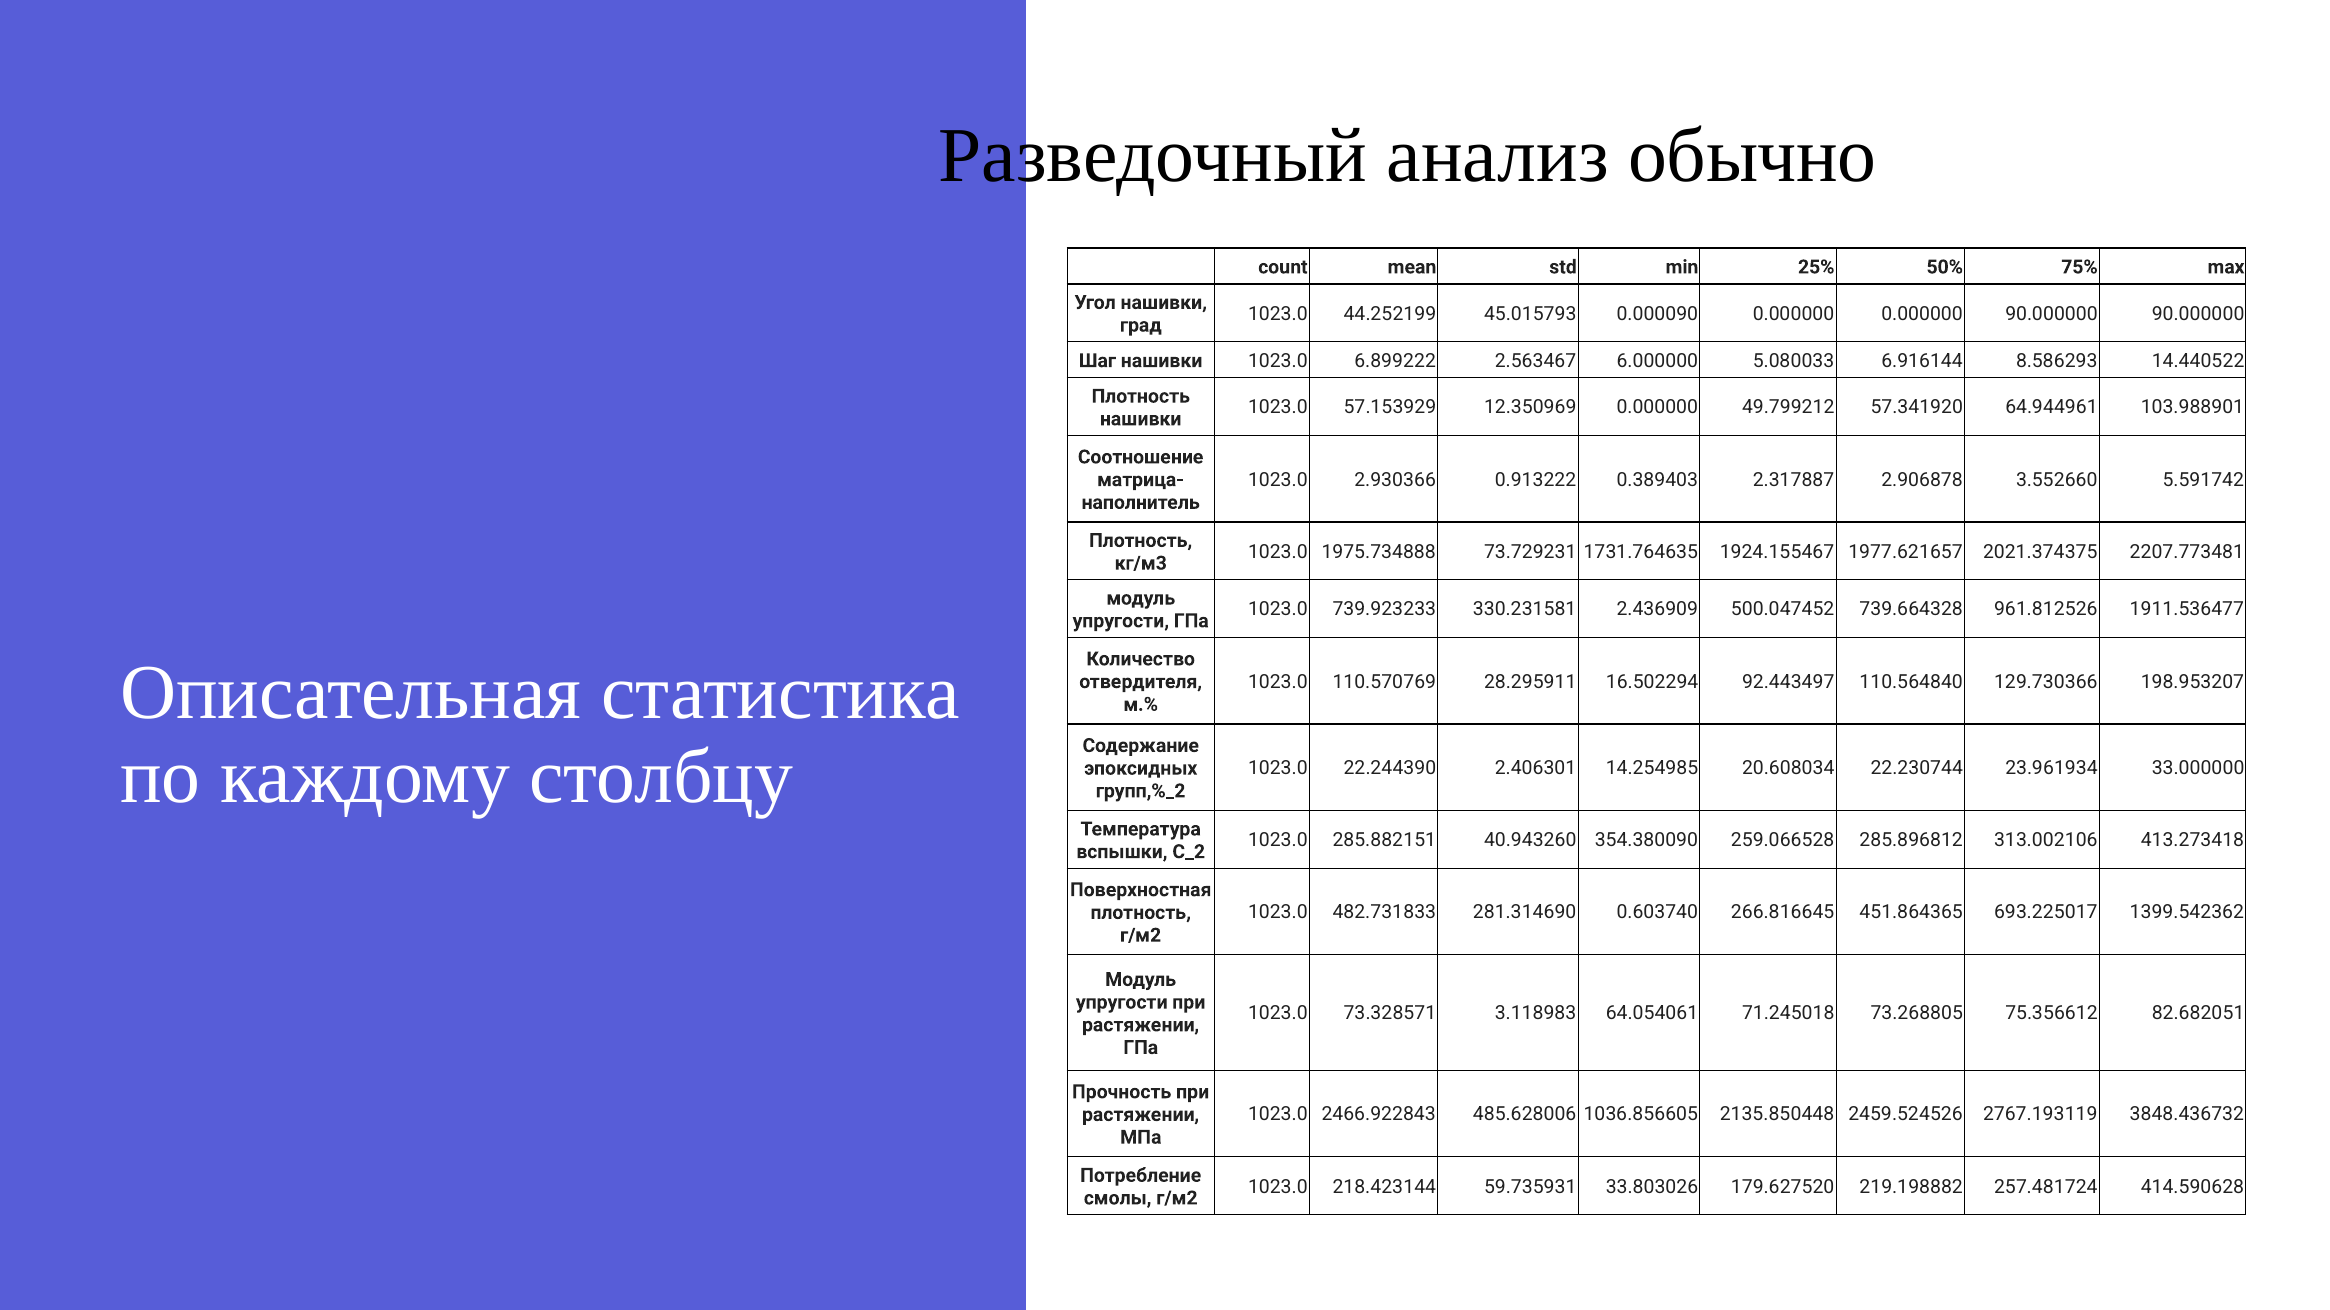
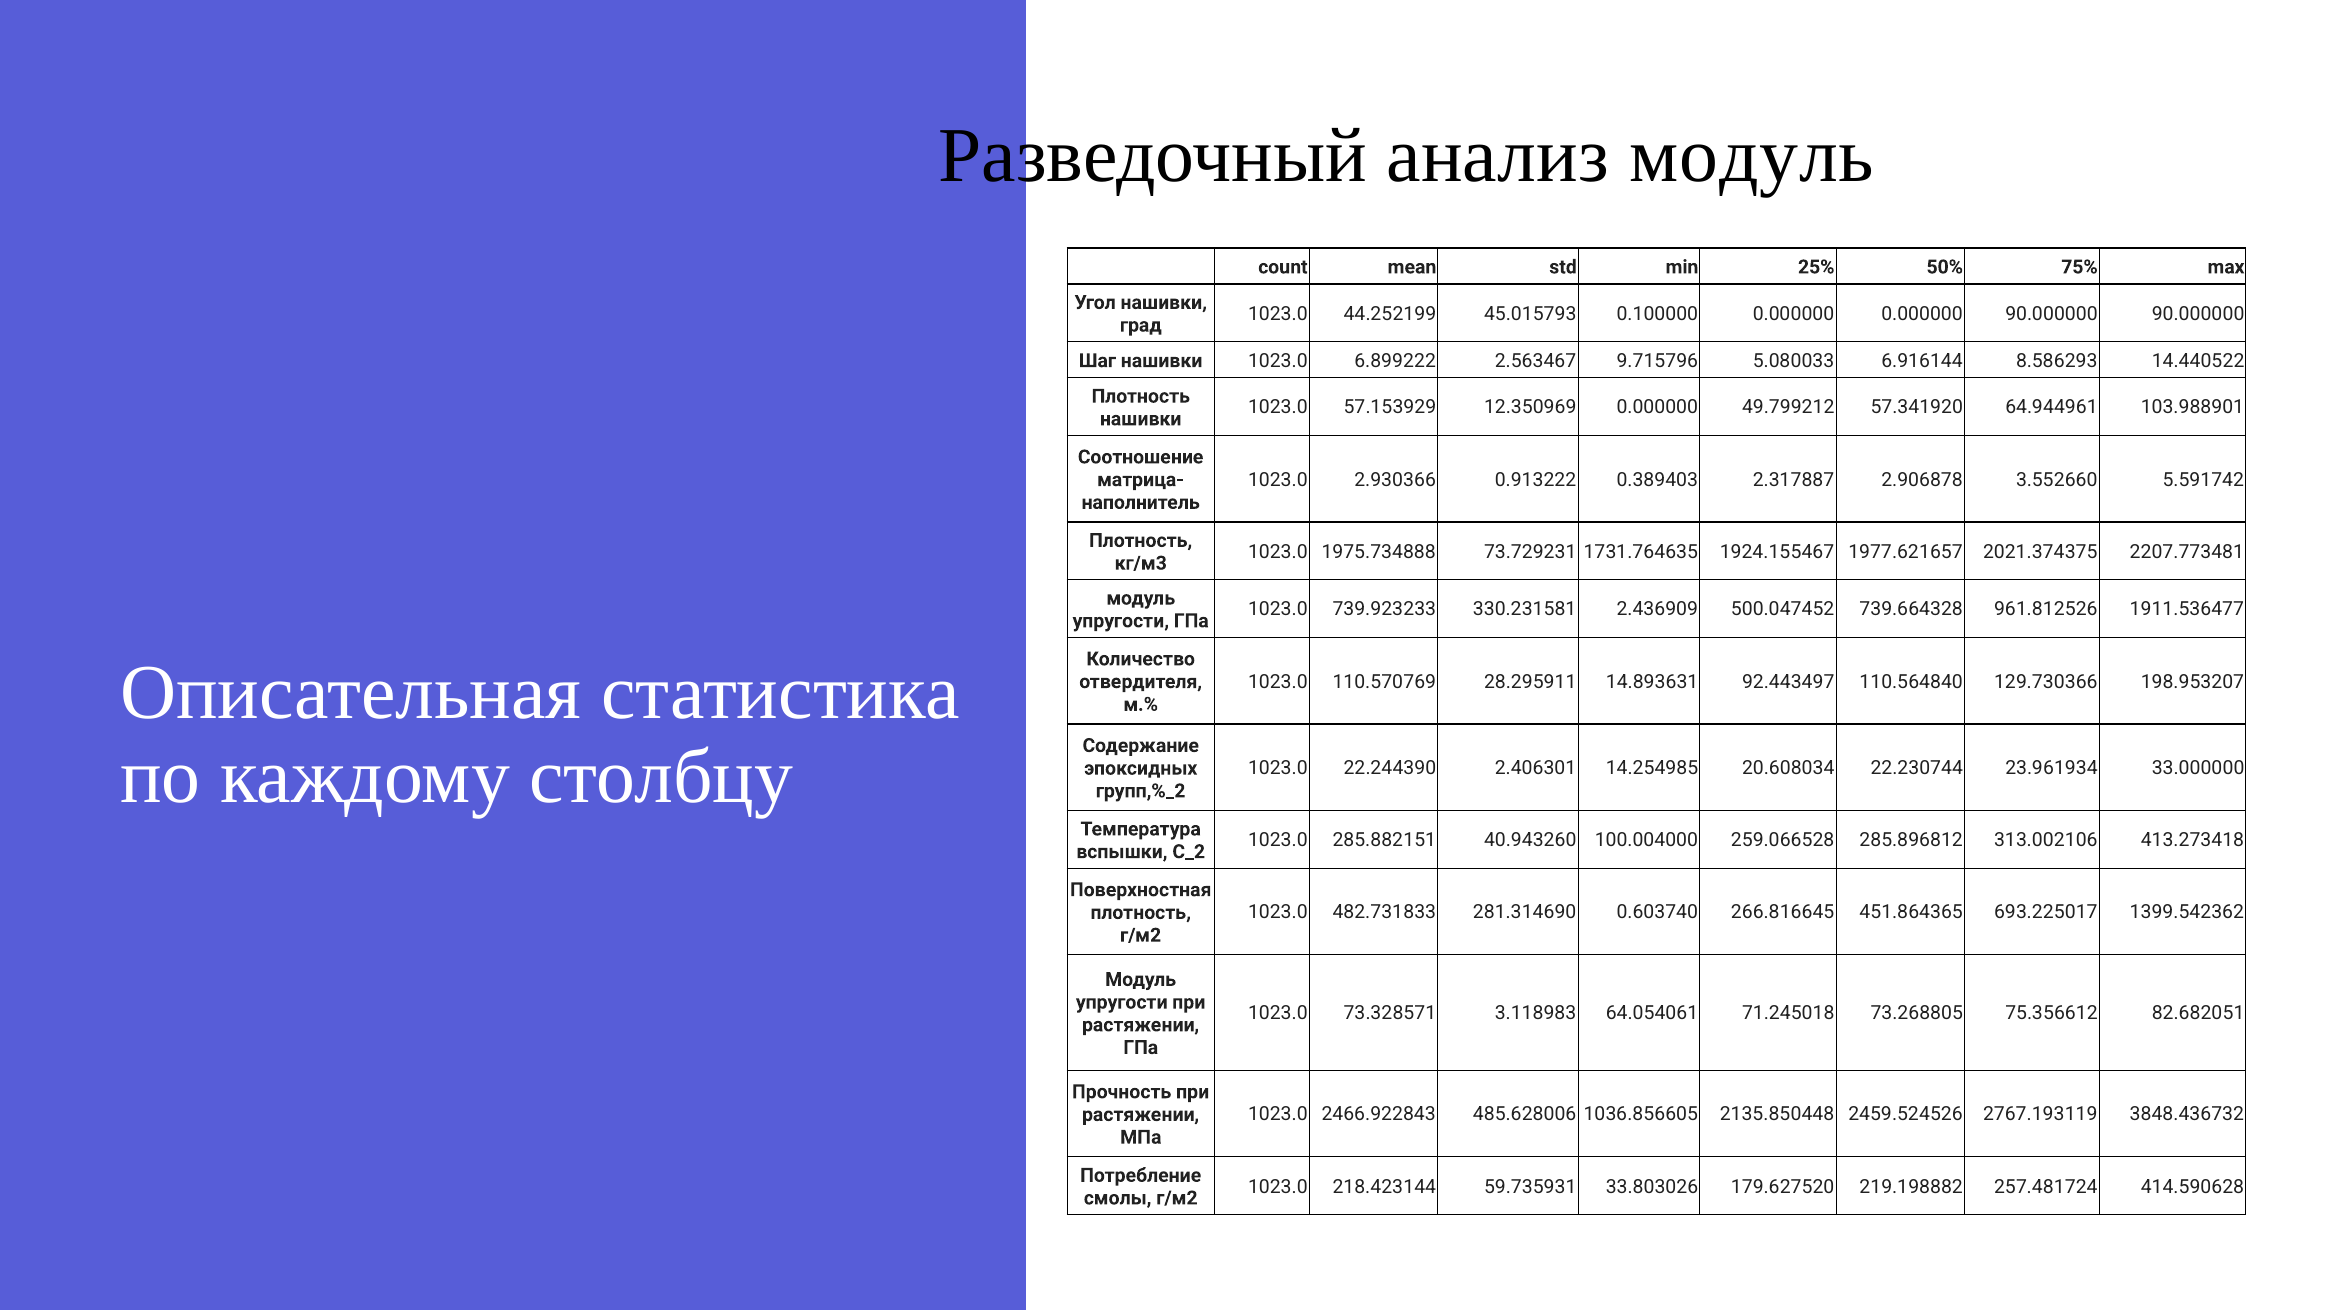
анализ обычно: обычно -> модуль
0.000090: 0.000090 -> 0.100000
6.000000: 6.000000 -> 9.715796
16.502294: 16.502294 -> 14.893631
354.380090: 354.380090 -> 100.004000
